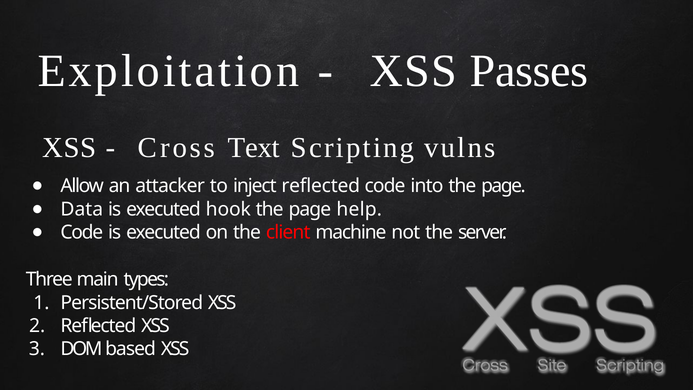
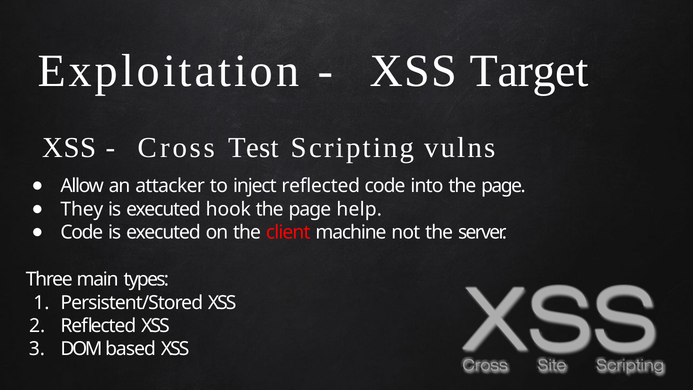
Passes: Passes -> Target
Text: Text -> Test
Data: Data -> They
